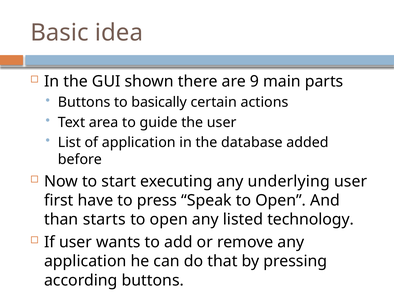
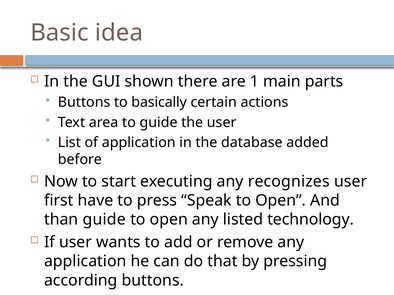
9: 9 -> 1
underlying: underlying -> recognizes
than starts: starts -> guide
